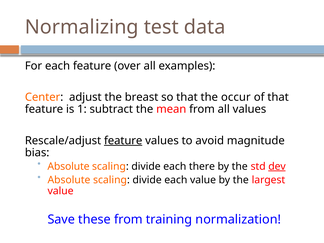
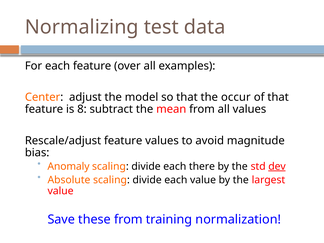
breast: breast -> model
1: 1 -> 8
feature at (123, 141) underline: present -> none
Absolute at (68, 166): Absolute -> Anomaly
